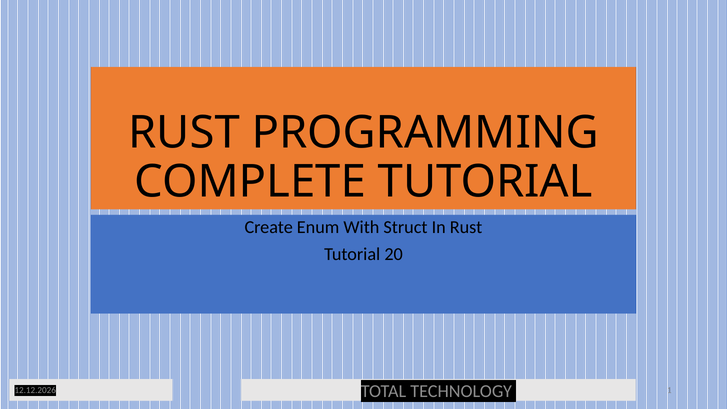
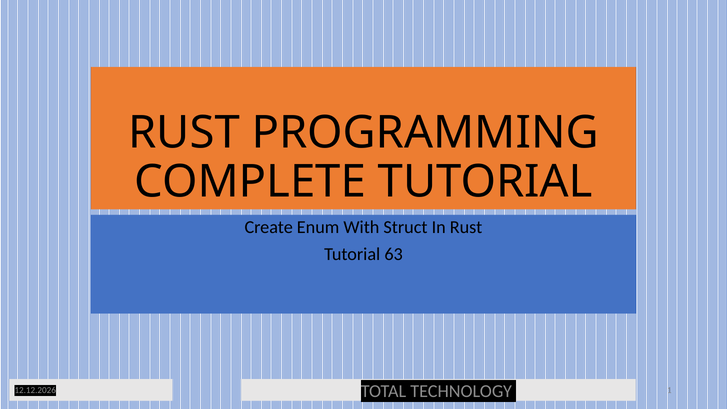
20: 20 -> 63
